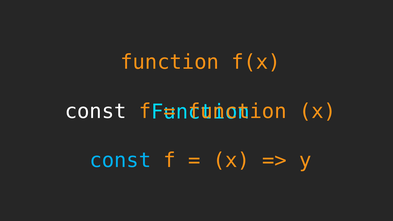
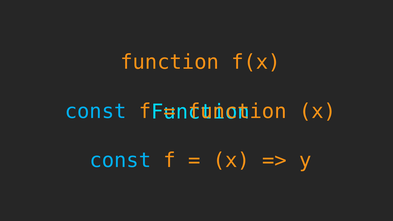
const at (96, 111) colour: white -> light blue
